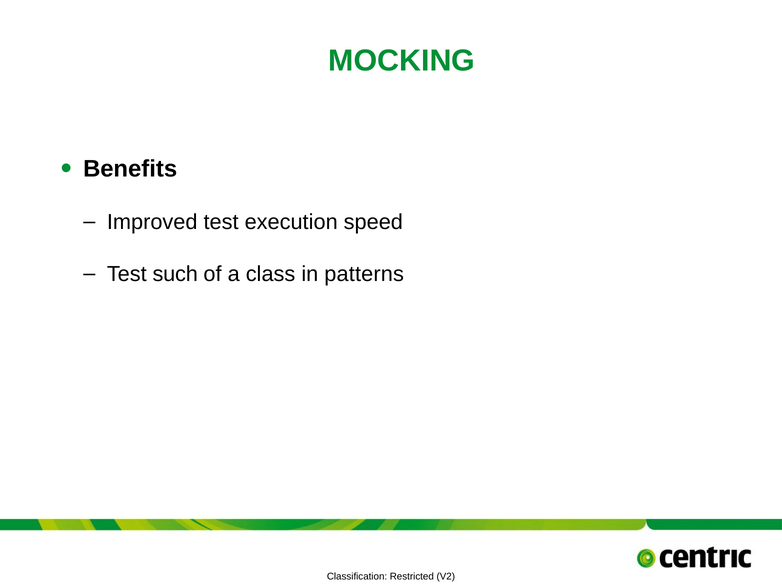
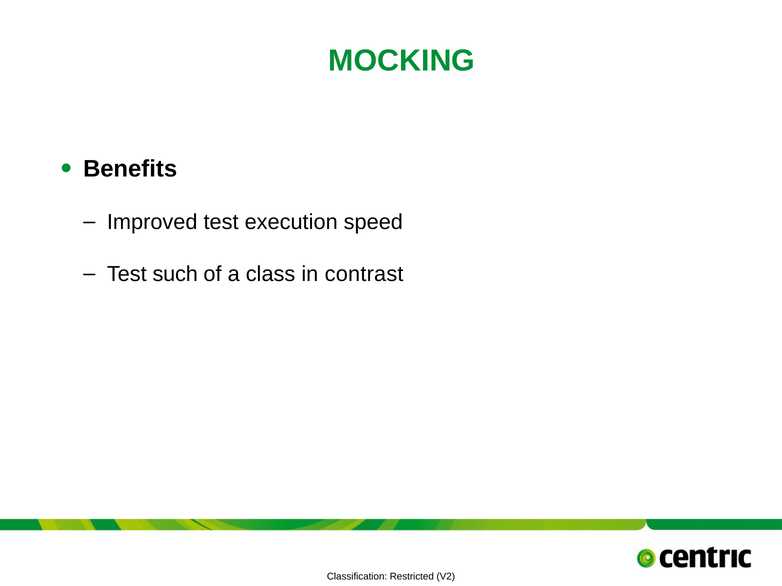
patterns: patterns -> contrast
